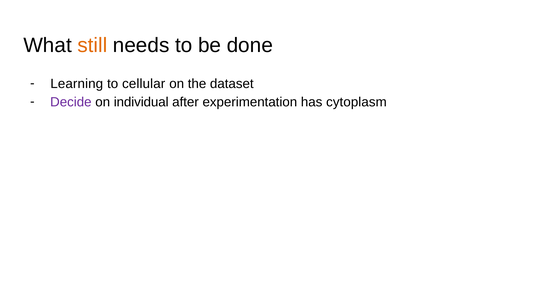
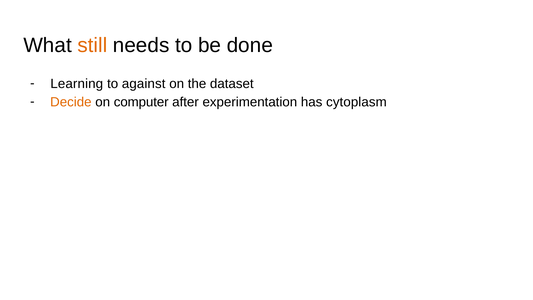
cellular: cellular -> against
Decide colour: purple -> orange
individual: individual -> computer
